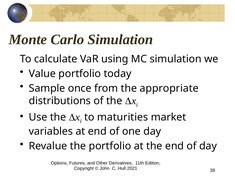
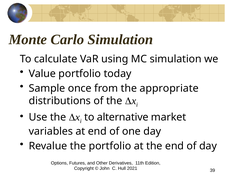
maturities: maturities -> alternative
